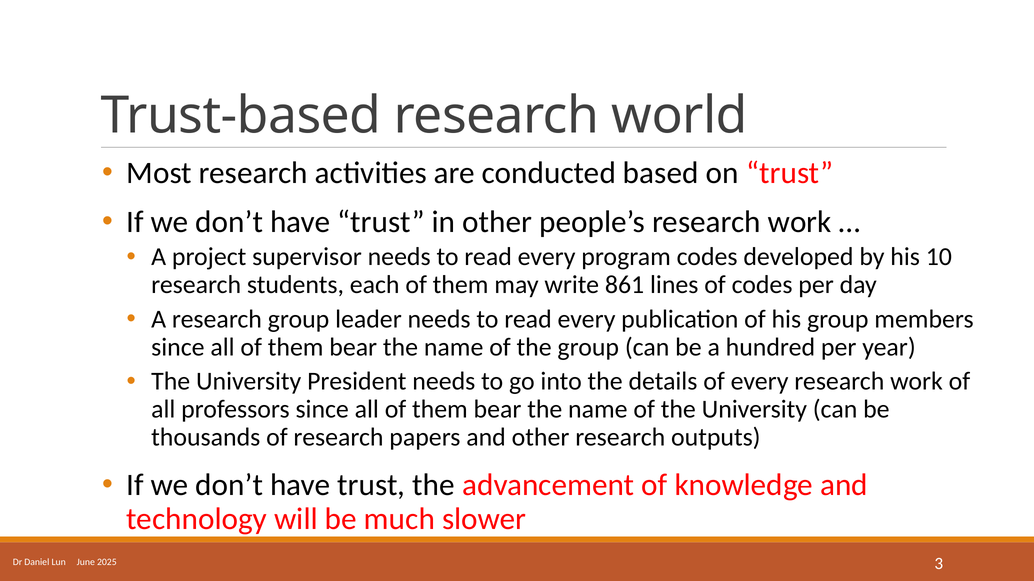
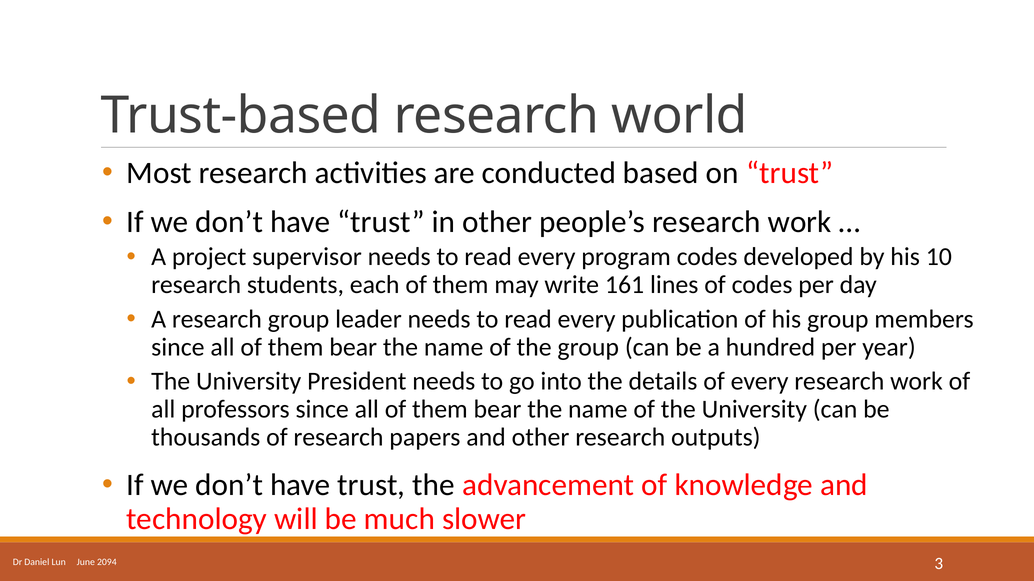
861: 861 -> 161
2025: 2025 -> 2094
